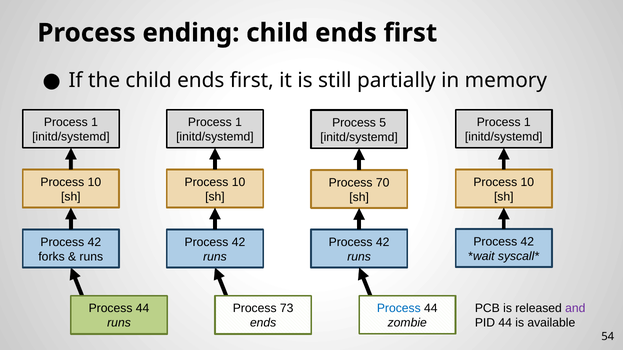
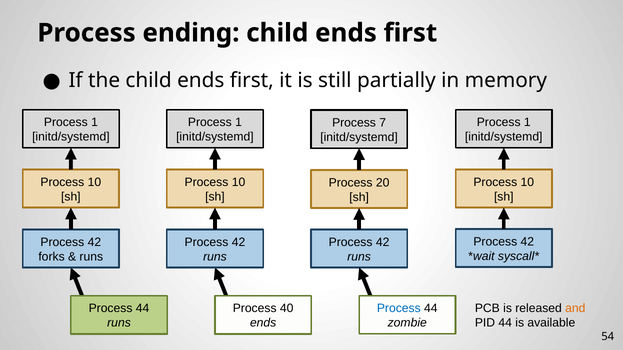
5: 5 -> 7
70: 70 -> 20
and colour: purple -> orange
73: 73 -> 40
